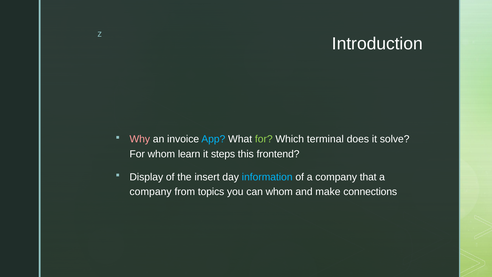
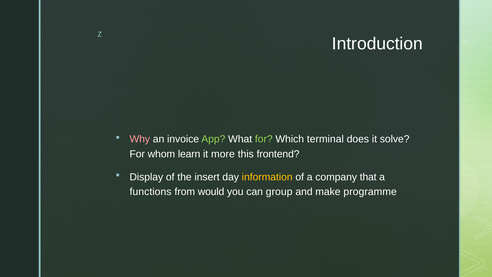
App colour: light blue -> light green
steps: steps -> more
information colour: light blue -> yellow
company at (151, 192): company -> functions
topics: topics -> would
can whom: whom -> group
connections: connections -> programme
